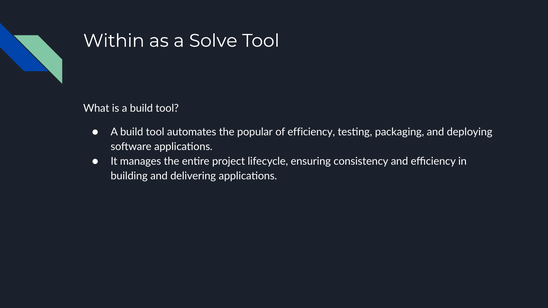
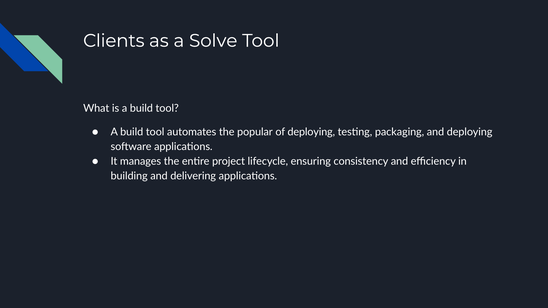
Within: Within -> Clients
of efficiency: efficiency -> deploying
